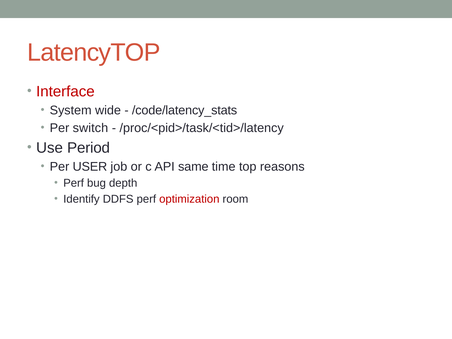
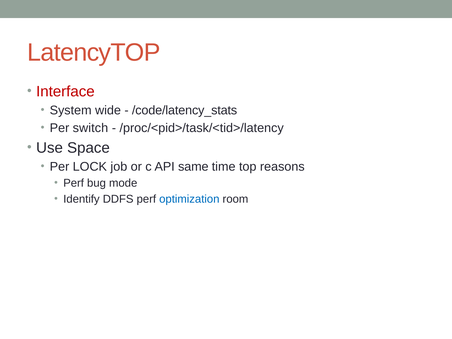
Period: Period -> Space
USER: USER -> LOCK
depth: depth -> mode
optimization colour: red -> blue
